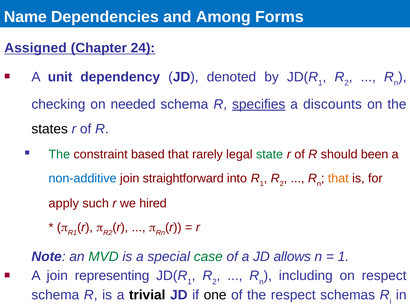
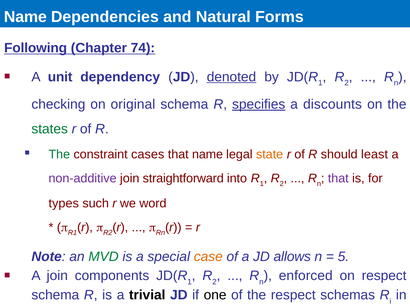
Among: Among -> Natural
Assigned: Assigned -> Following
24: 24 -> 74
denoted underline: none -> present
needed: needed -> original
states colour: black -> green
based: based -> cases
that rarely: rarely -> name
state colour: green -> orange
been: been -> least
non-additive colour: blue -> purple
that at (338, 179) colour: orange -> purple
apply: apply -> types
hired: hired -> word
case colour: green -> orange
1 at (343, 257): 1 -> 5
representing: representing -> components
including: including -> enforced
